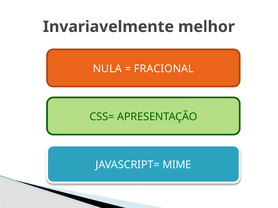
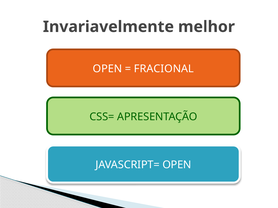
NULA at (107, 69): NULA -> OPEN
JAVASCRIPT= MIME: MIME -> OPEN
